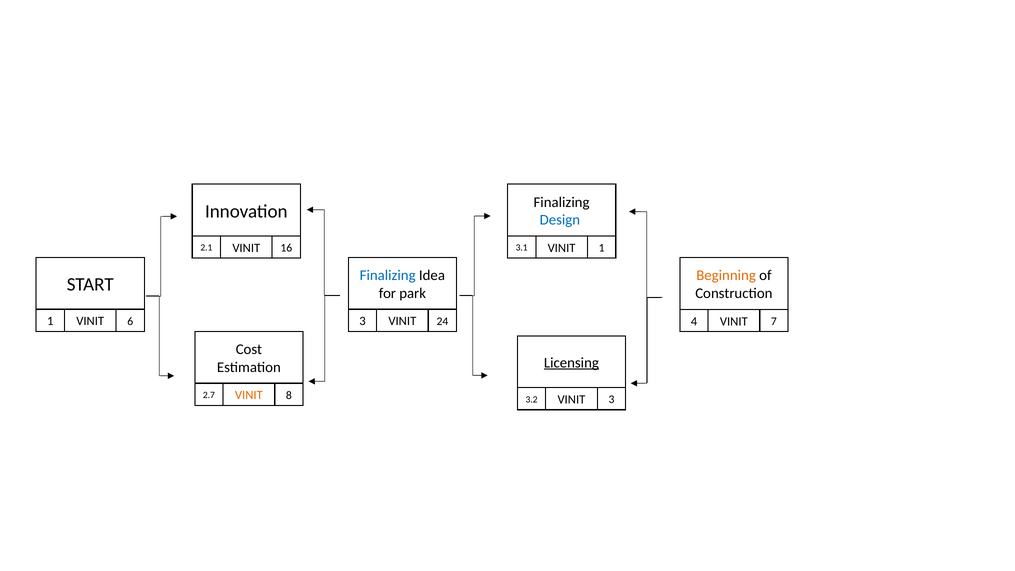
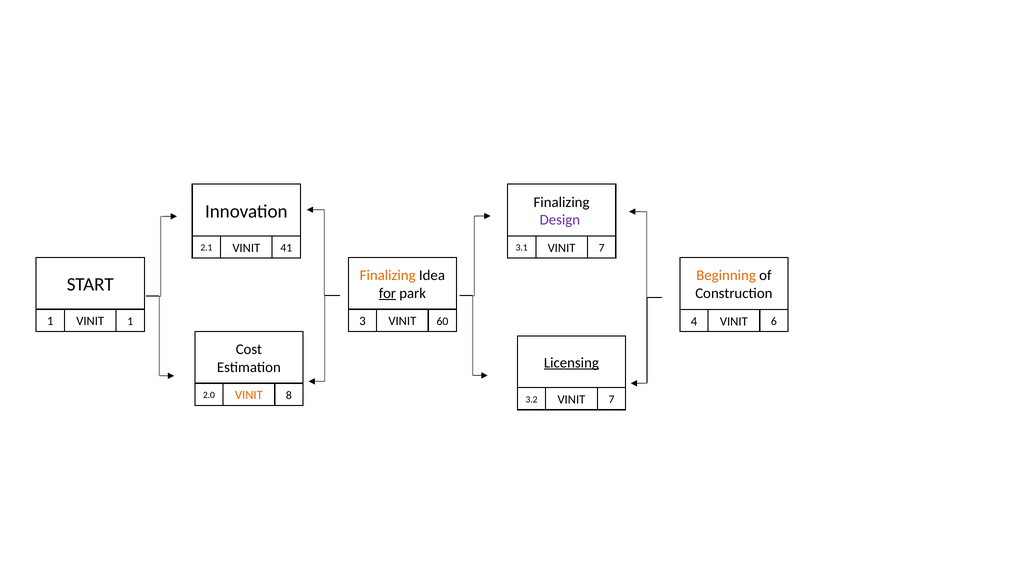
Design colour: blue -> purple
16: 16 -> 41
3.1 1: 1 -> 7
Finalizing at (388, 275) colour: blue -> orange
for underline: none -> present
1 6: 6 -> 1
24: 24 -> 60
7: 7 -> 6
2.7: 2.7 -> 2.0
3.2 3: 3 -> 7
